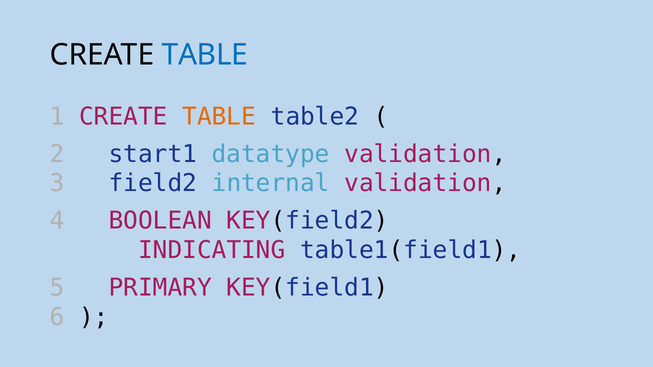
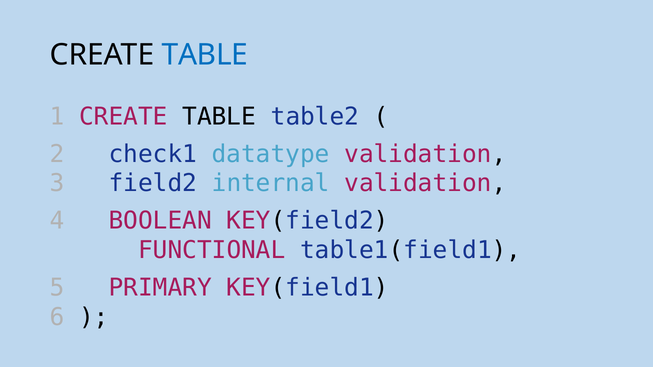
TABLE at (219, 117) colour: orange -> black
start1: start1 -> check1
INDICATING: INDICATING -> FUNCTIONAL
